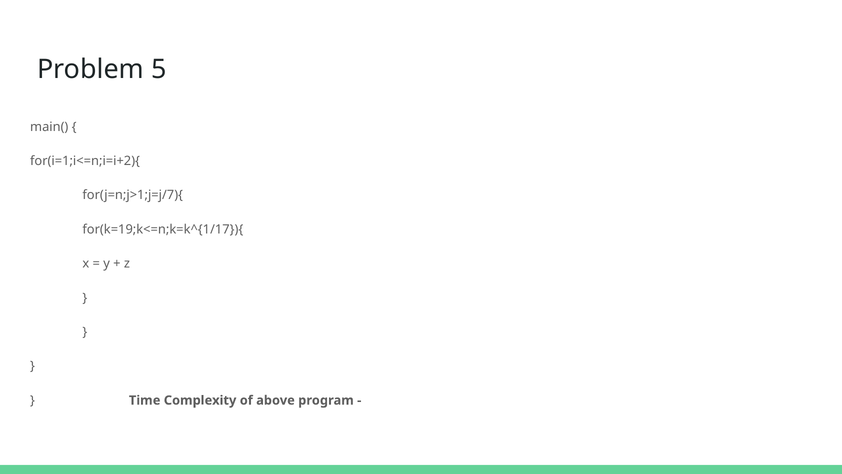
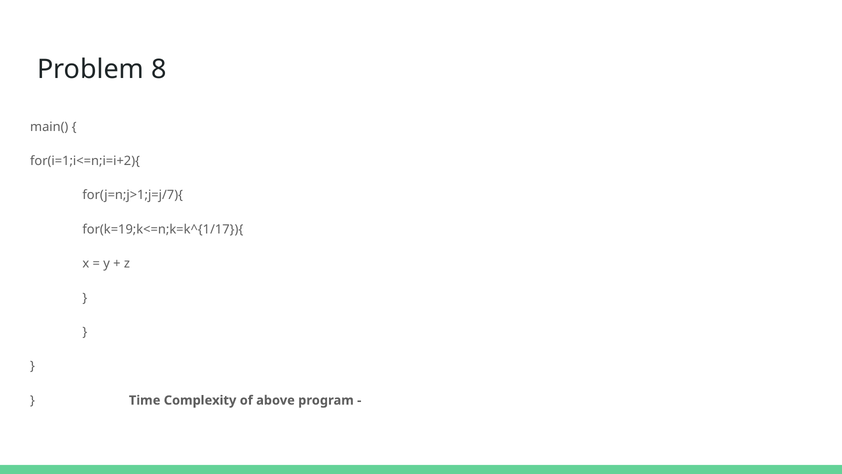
5: 5 -> 8
